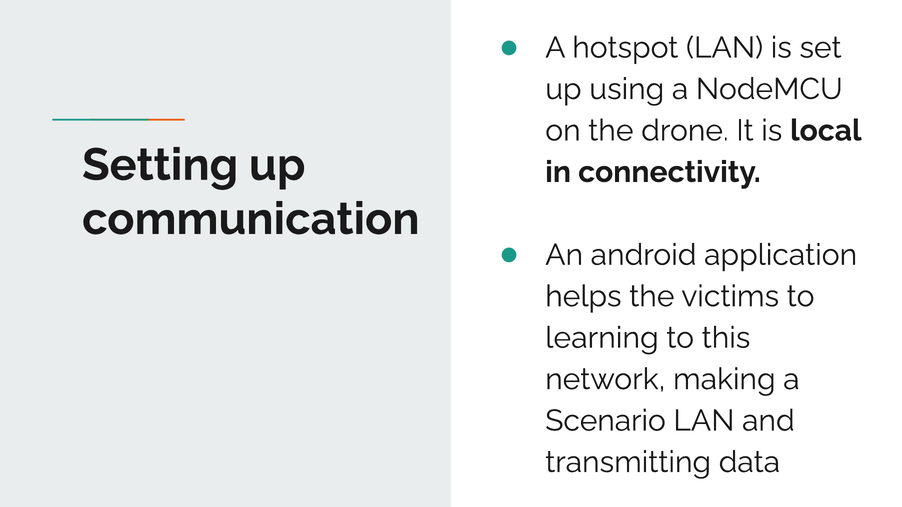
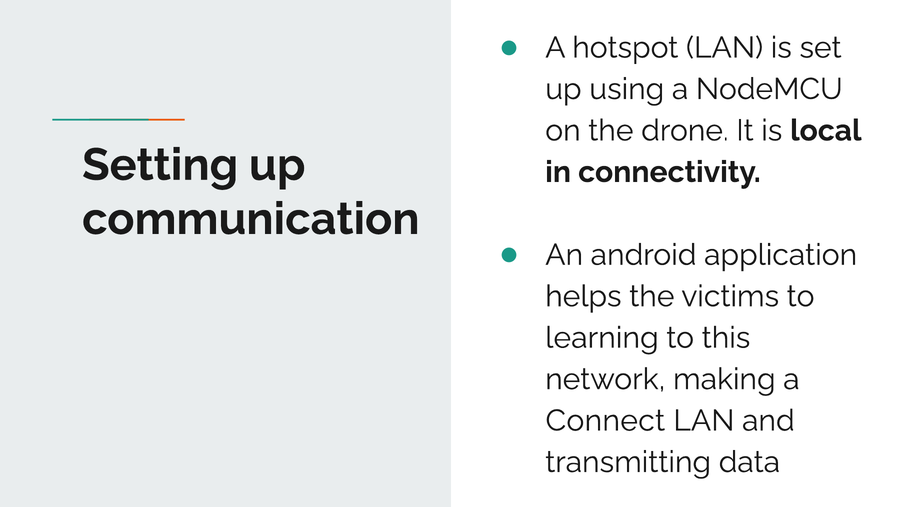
Scenario: Scenario -> Connect
